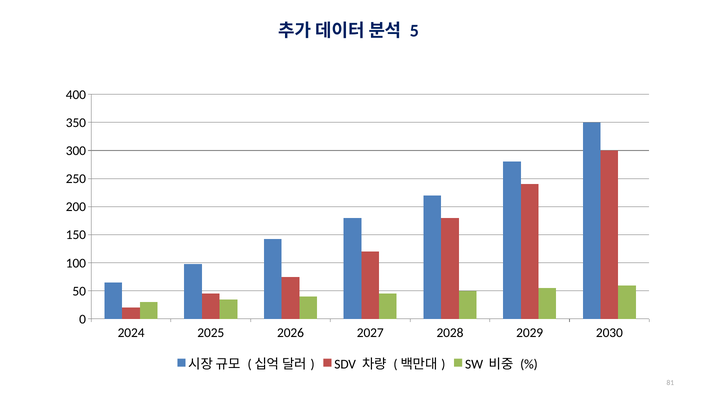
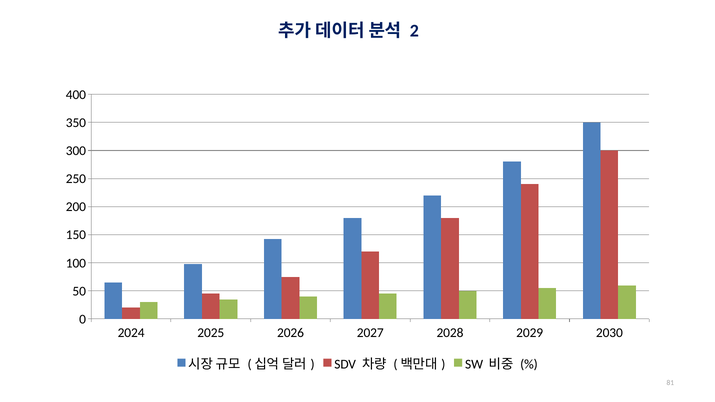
5: 5 -> 2
